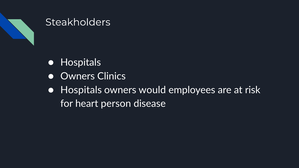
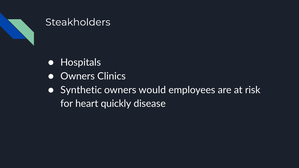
Hospitals at (81, 90): Hospitals -> Synthetic
person: person -> quickly
